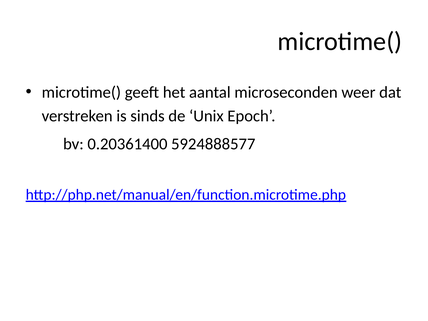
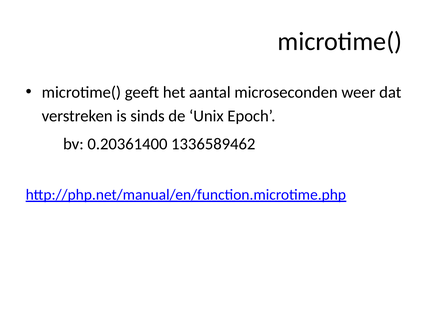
5924888577: 5924888577 -> 1336589462
